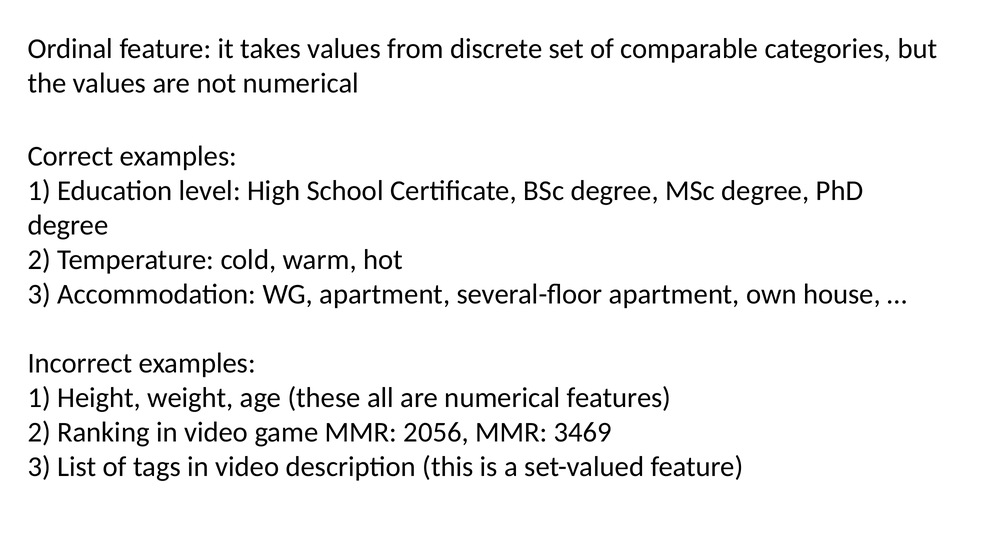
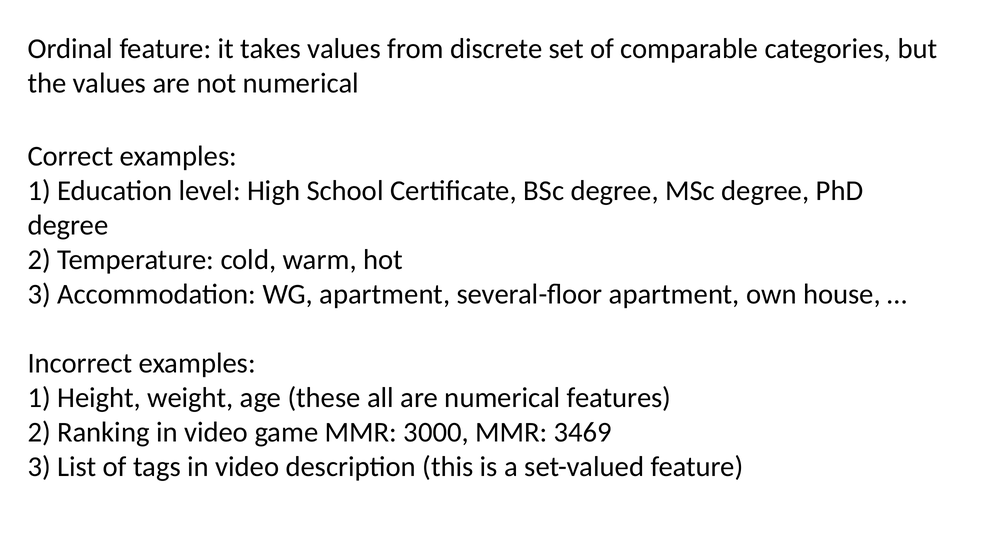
2056: 2056 -> 3000
